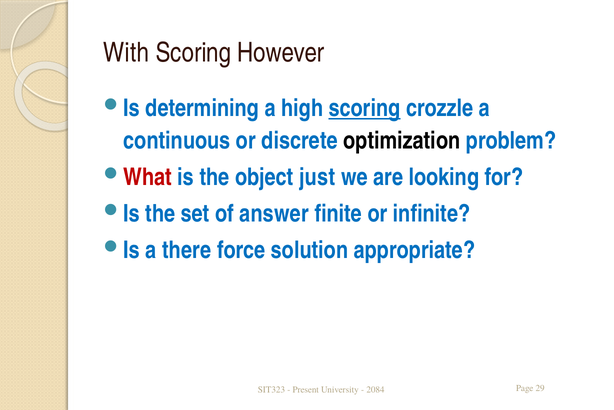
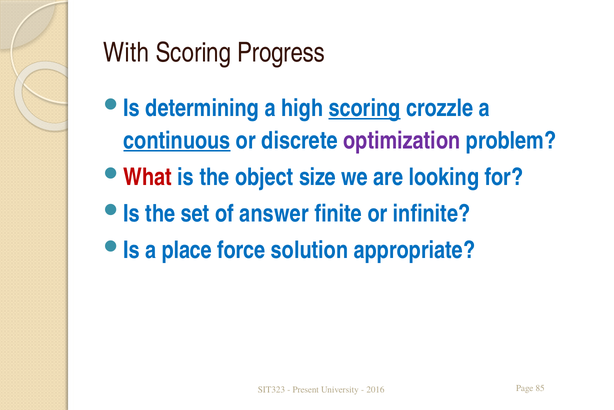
However: However -> Progress
continuous underline: none -> present
optimization colour: black -> purple
just: just -> size
there: there -> place
2084: 2084 -> 2016
29: 29 -> 85
